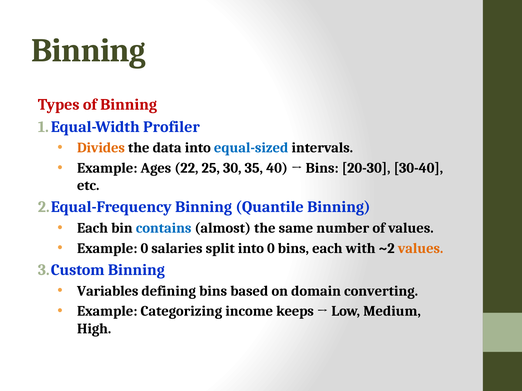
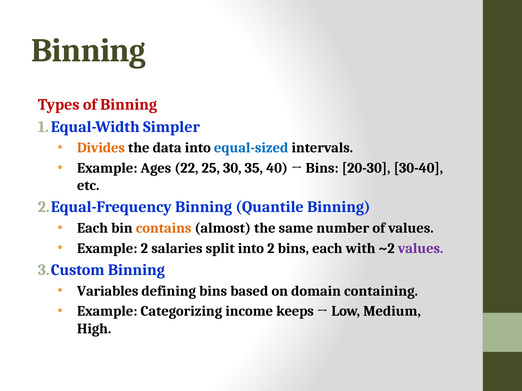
Profiler: Profiler -> Simpler
contains colour: blue -> orange
Example 0: 0 -> 2
into 0: 0 -> 2
values at (421, 249) colour: orange -> purple
converting: converting -> containing
